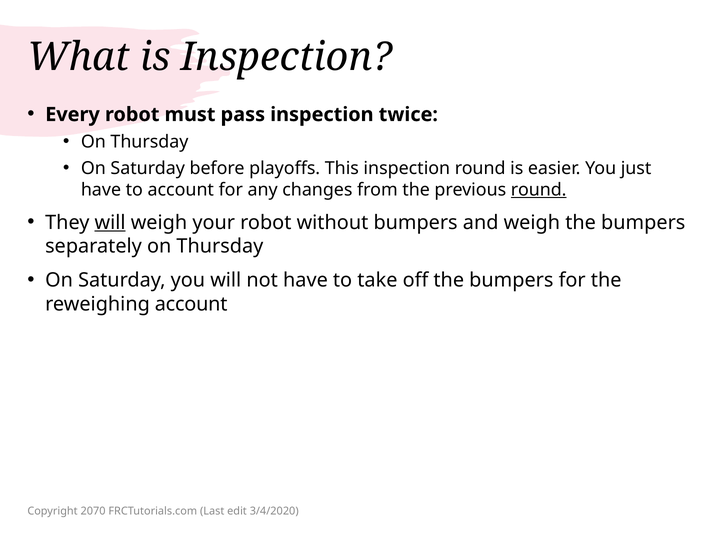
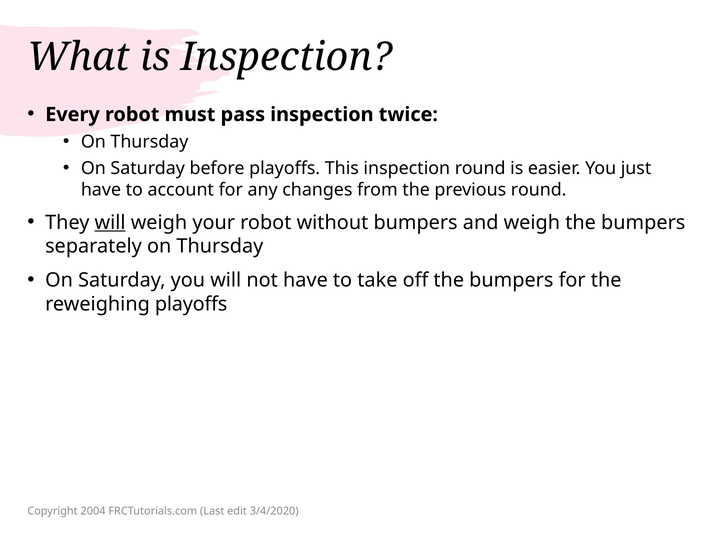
round at (539, 190) underline: present -> none
reweighing account: account -> playoffs
2070: 2070 -> 2004
